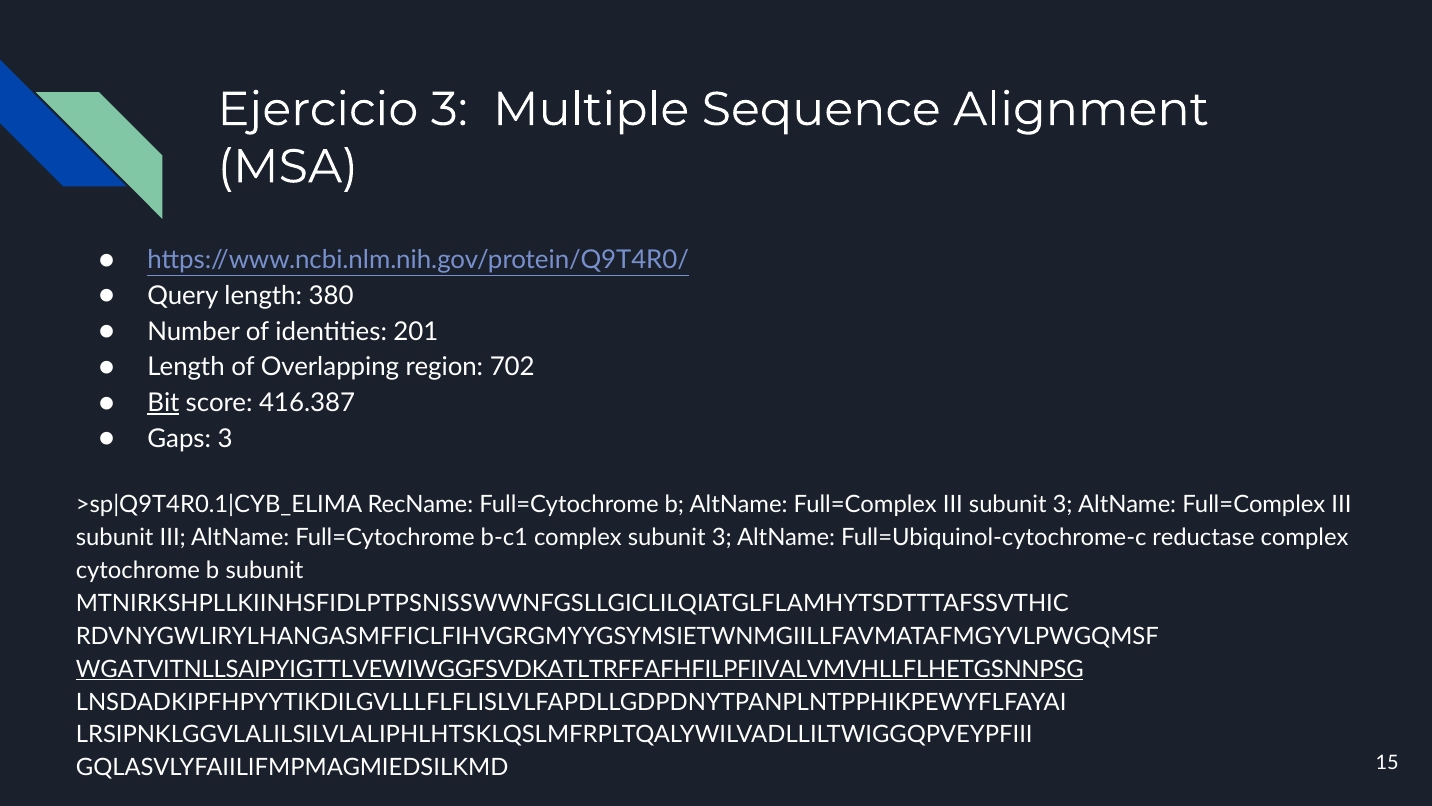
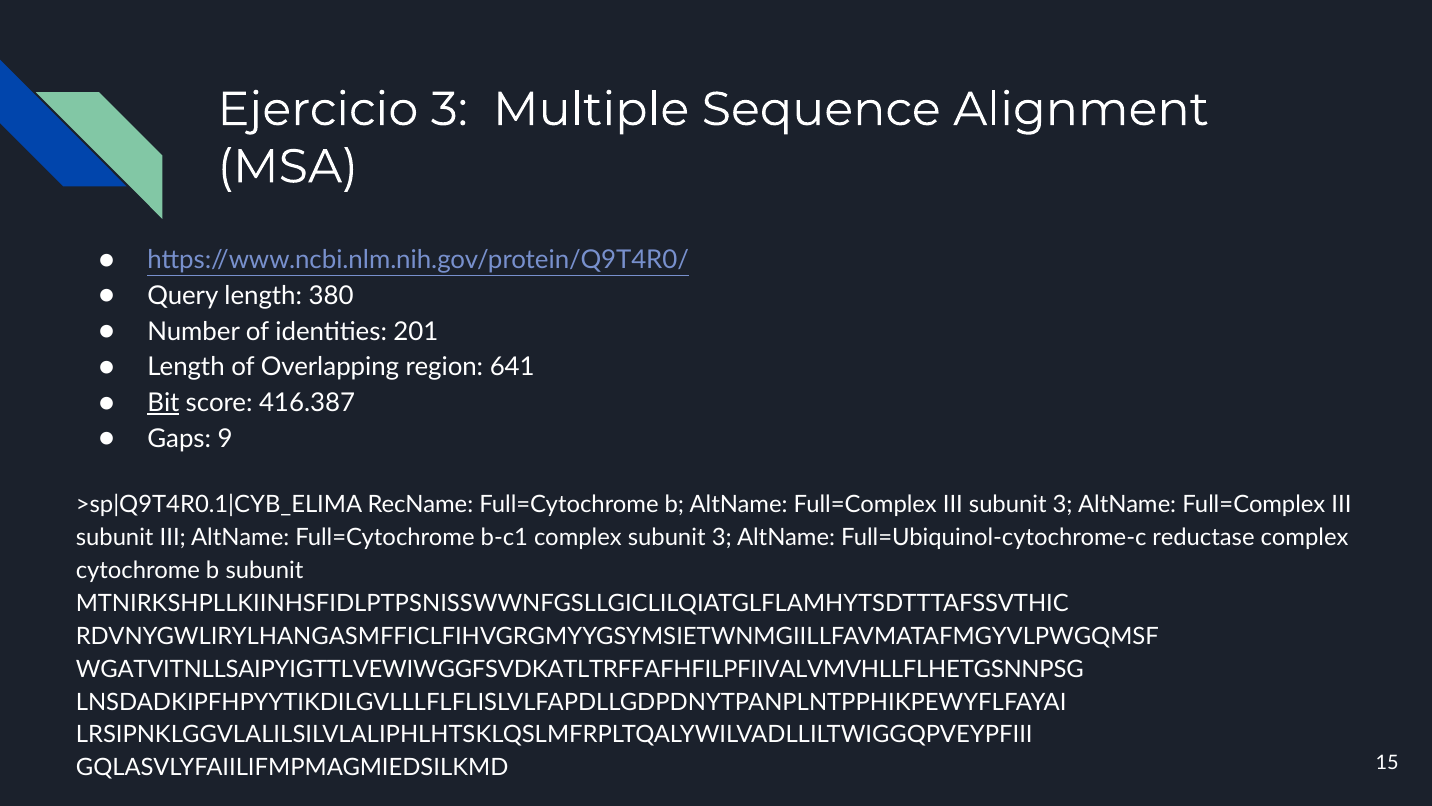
702: 702 -> 641
Gaps 3: 3 -> 9
WGATVITNLLSAIPYIGTTLVEWIWGGFSVDKATLTRFFAFHFILPFIIVALVMVHLLFLHETGSNNPSG underline: present -> none
